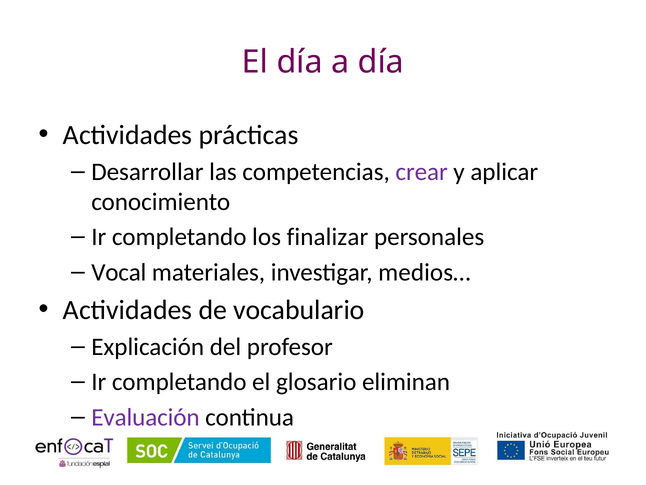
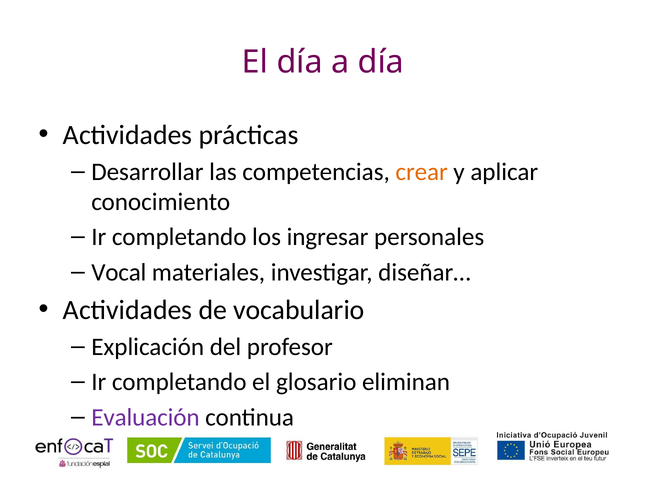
crear colour: purple -> orange
finalizar: finalizar -> ingresar
medios…: medios… -> diseñar…
